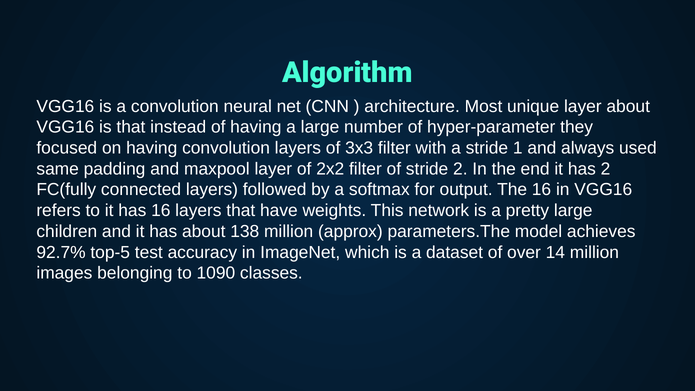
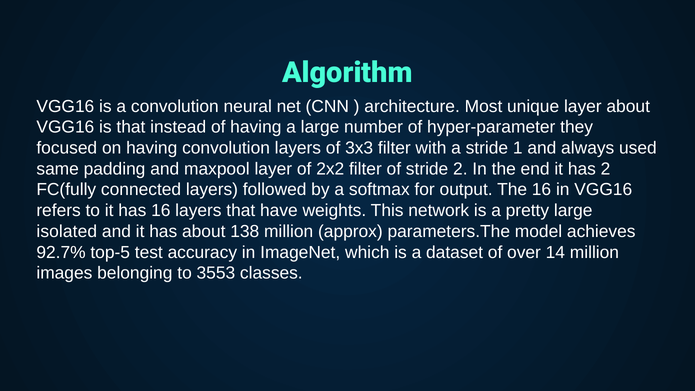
children: children -> isolated
1090: 1090 -> 3553
